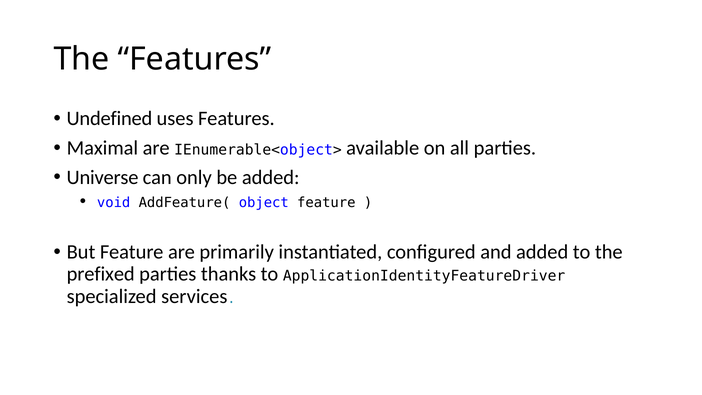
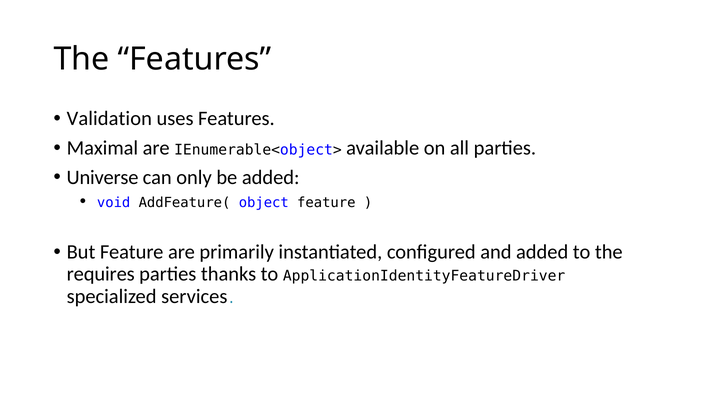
Undefined: Undefined -> Validation
prefixed: prefixed -> requires
